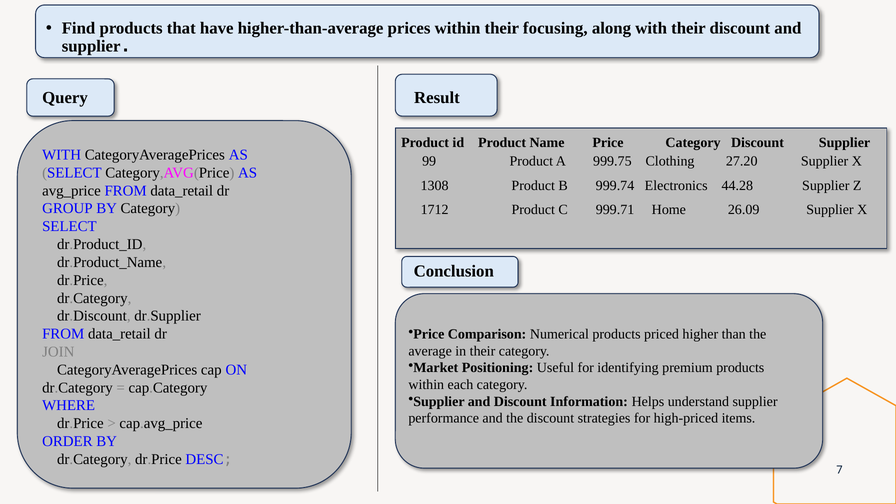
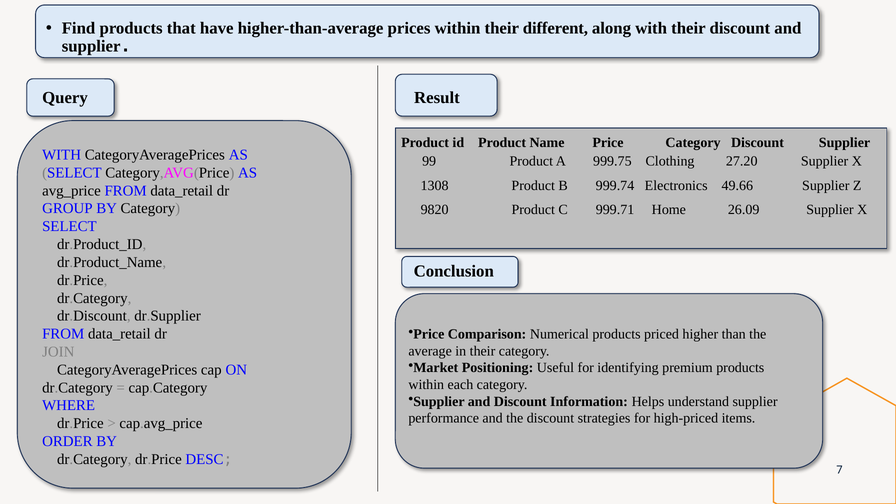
focusing: focusing -> different
44.28: 44.28 -> 49.66
1712: 1712 -> 9820
